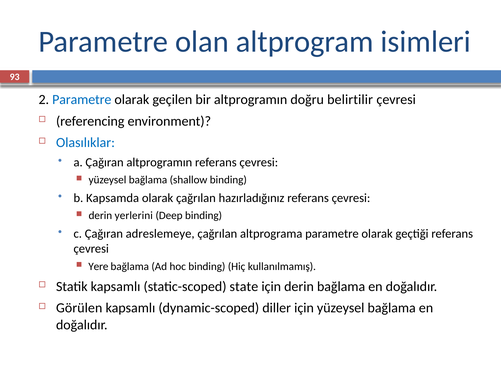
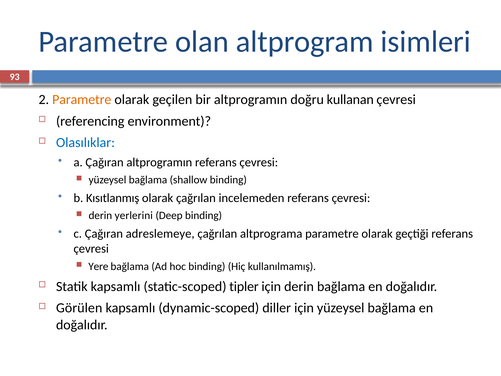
Parametre at (82, 99) colour: blue -> orange
belirtilir: belirtilir -> kullanan
Kapsamda: Kapsamda -> Kısıtlanmış
hazırladığınız: hazırladığınız -> incelemeden
state: state -> tipler
